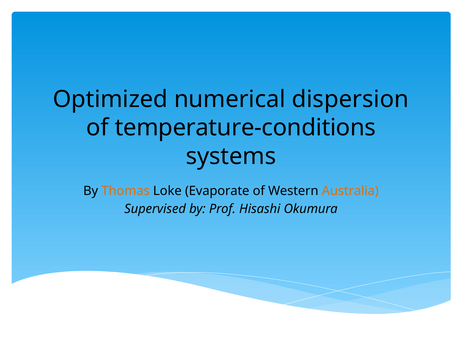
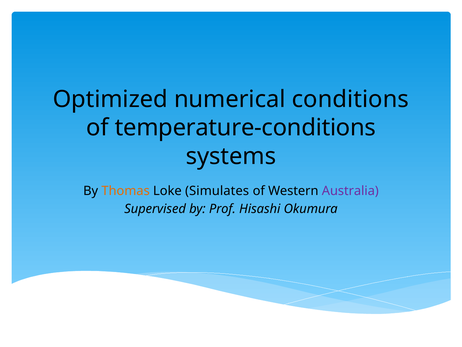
dispersion: dispersion -> conditions
Evaporate: Evaporate -> Simulates
Australia colour: orange -> purple
